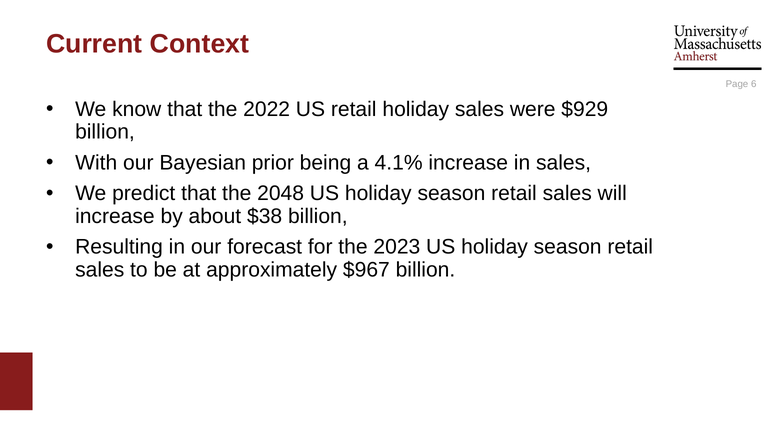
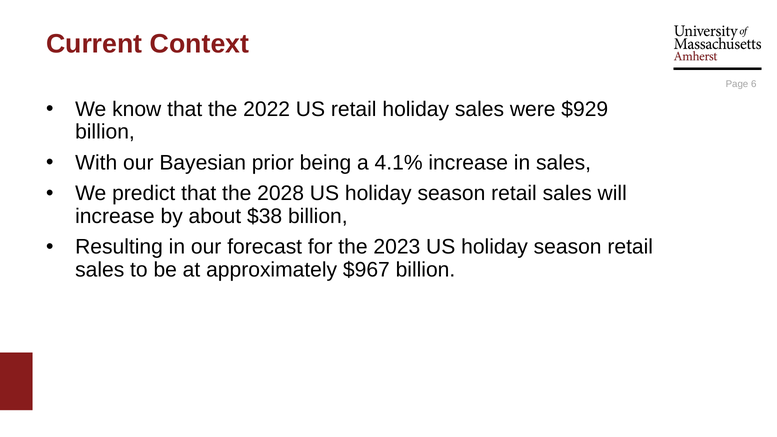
2048: 2048 -> 2028
